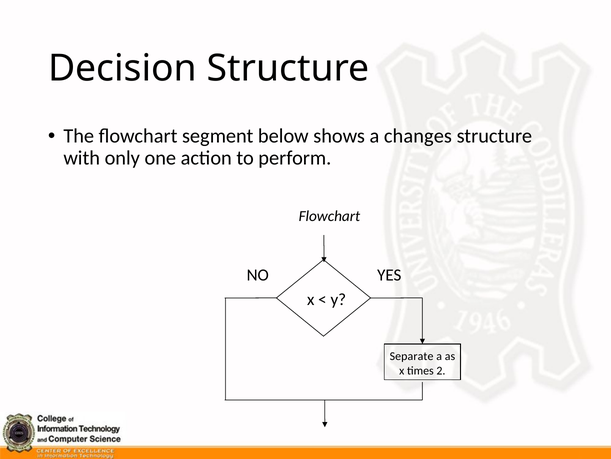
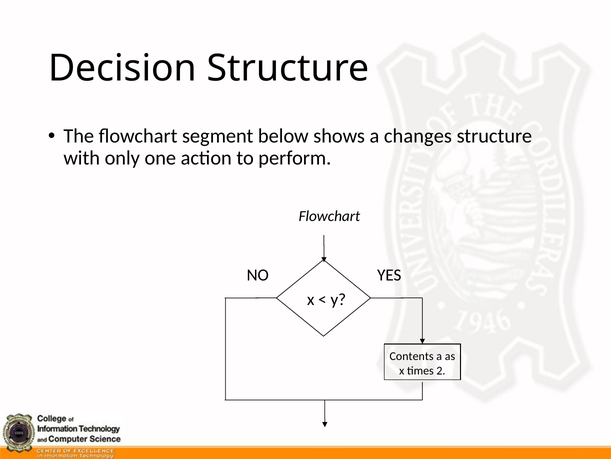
Separate: Separate -> Contents
